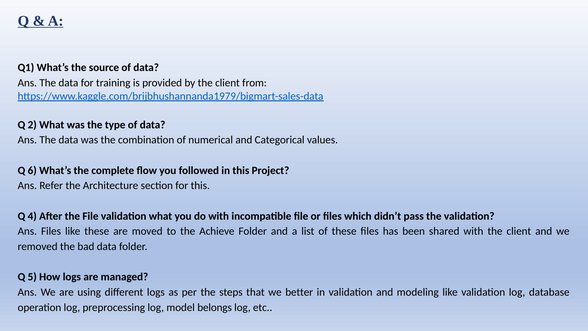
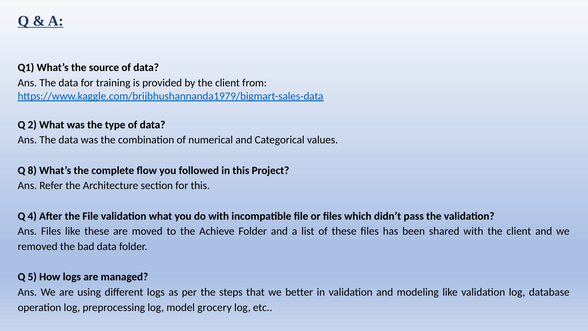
6: 6 -> 8
belongs: belongs -> grocery
